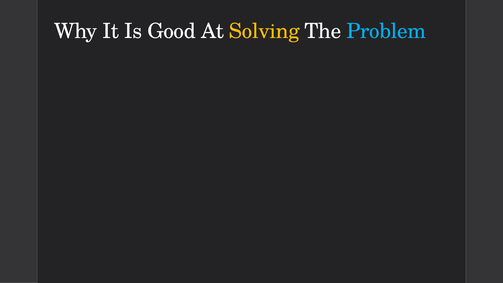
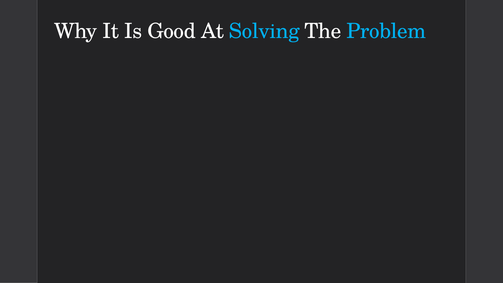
Solving colour: yellow -> light blue
